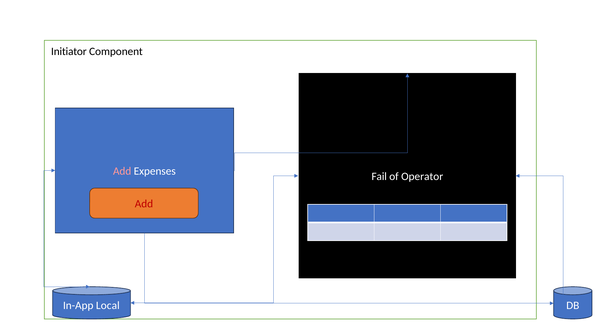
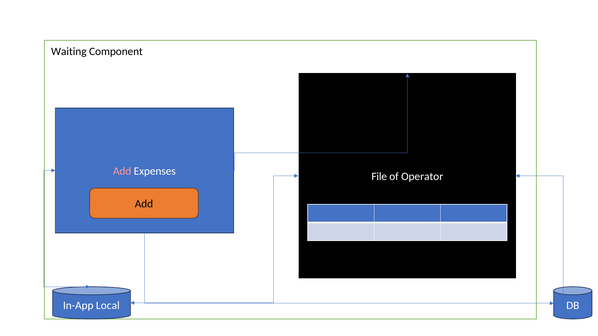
Initiator: Initiator -> Waiting
Fail: Fail -> File
Add at (144, 204) colour: red -> black
